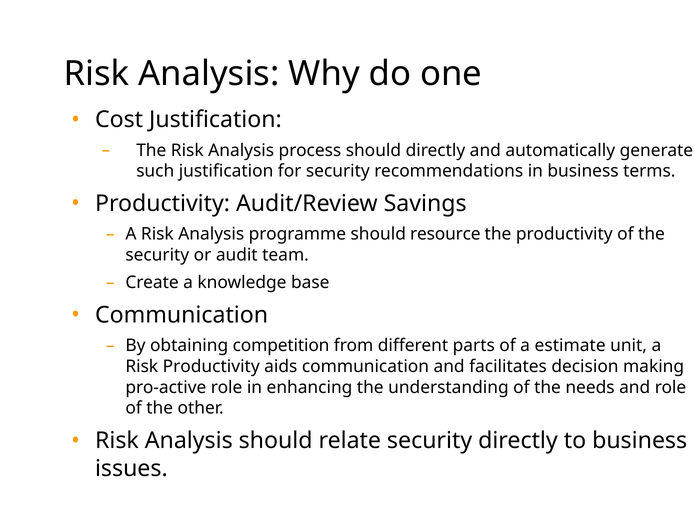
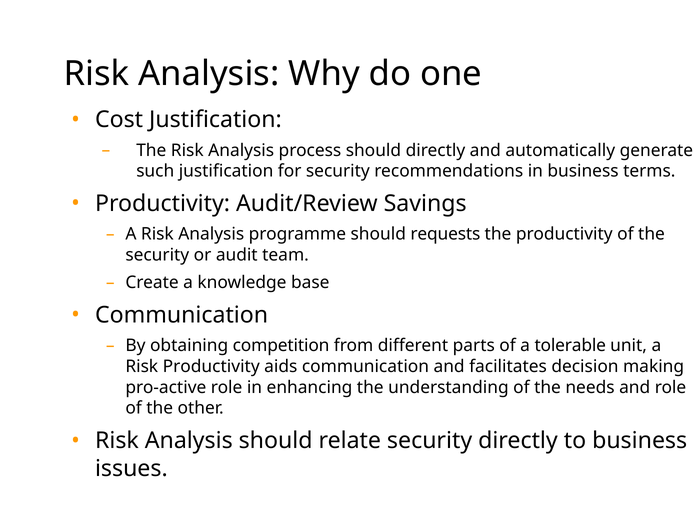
resource: resource -> requests
estimate: estimate -> tolerable
